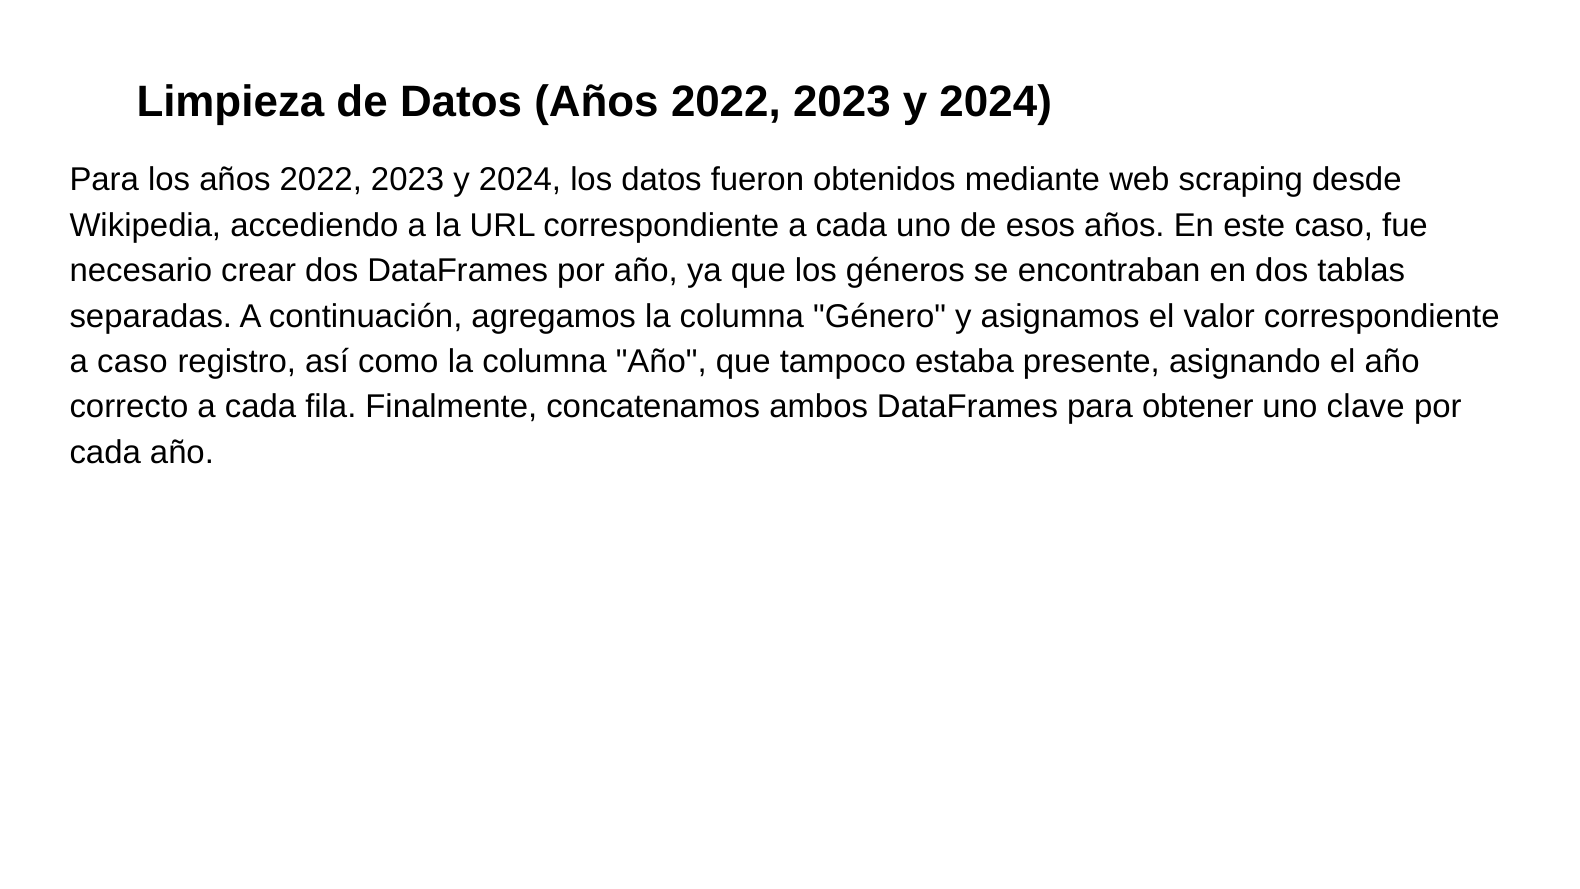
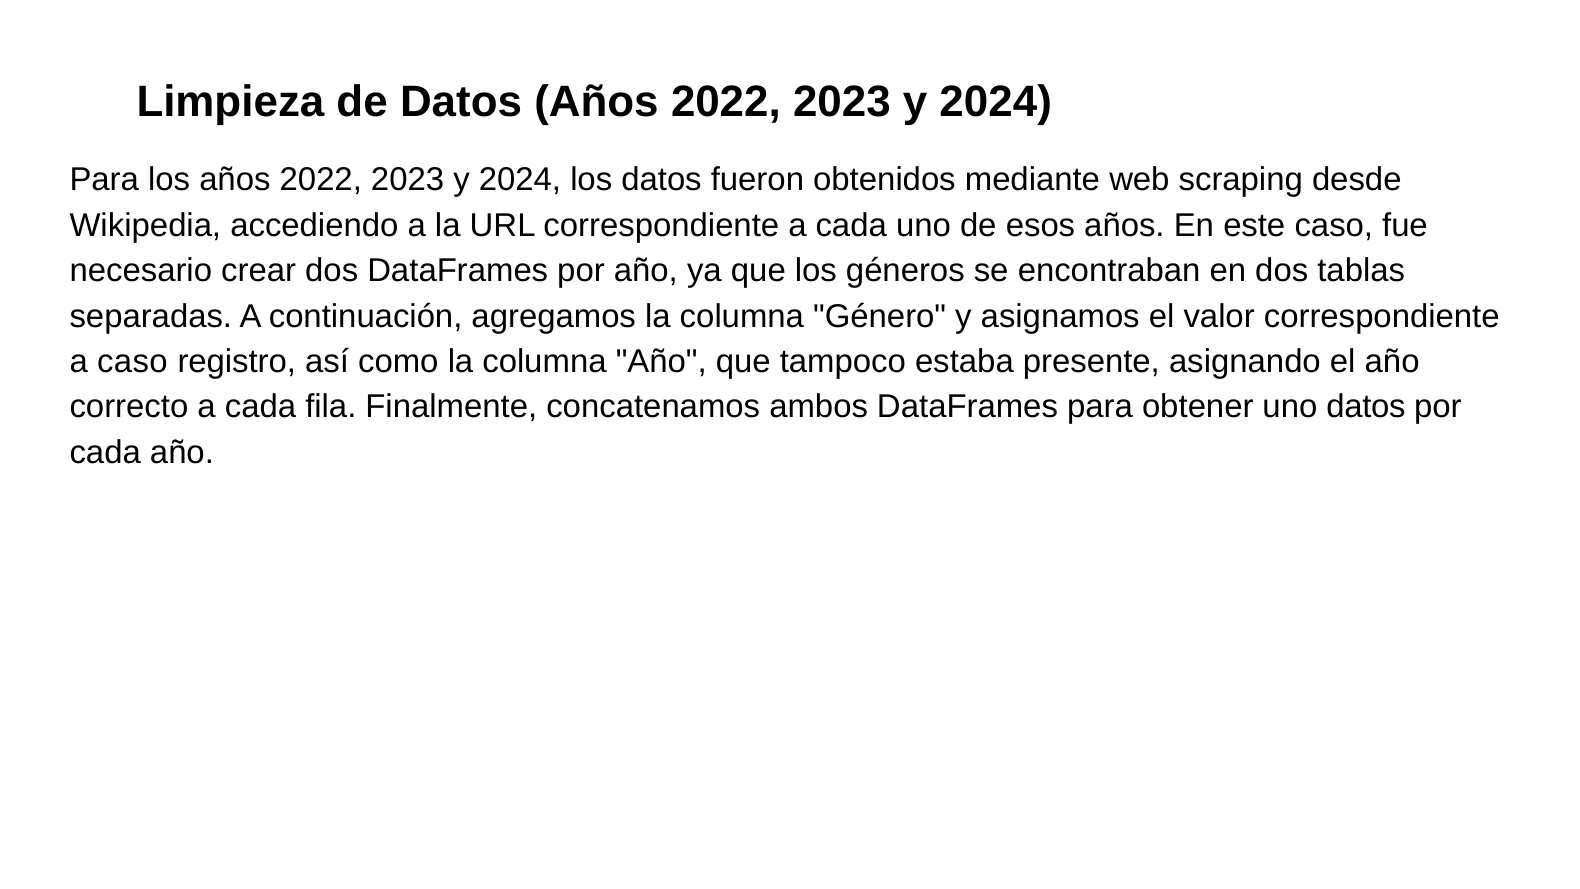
uno clave: clave -> datos
